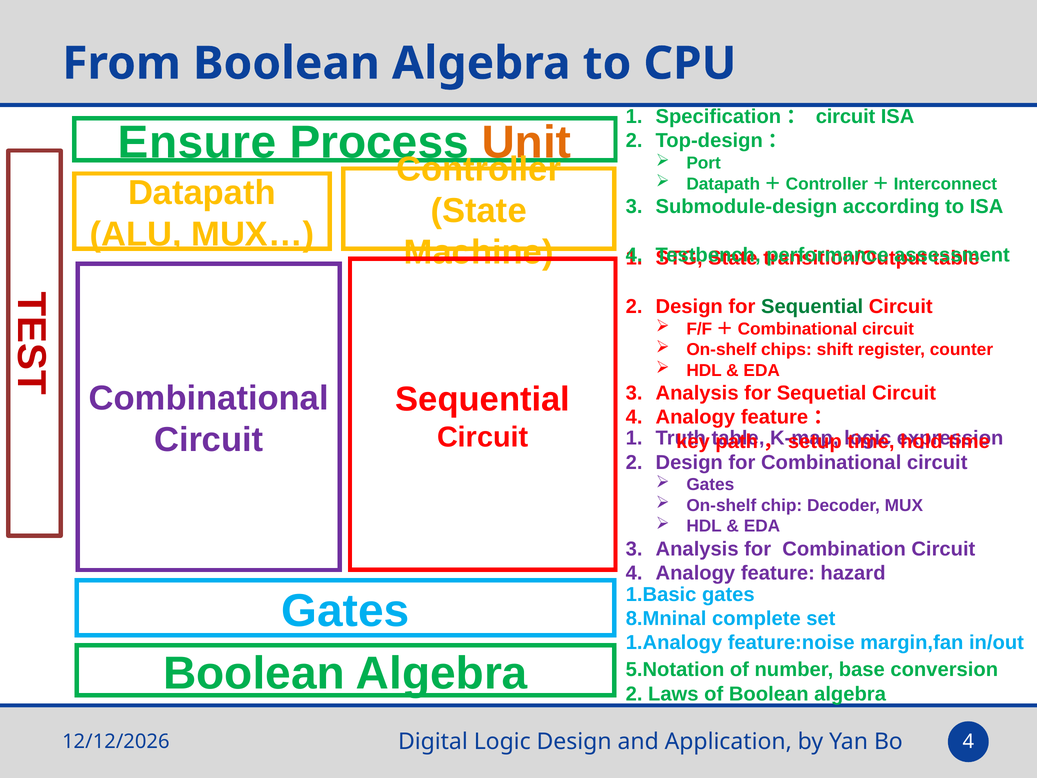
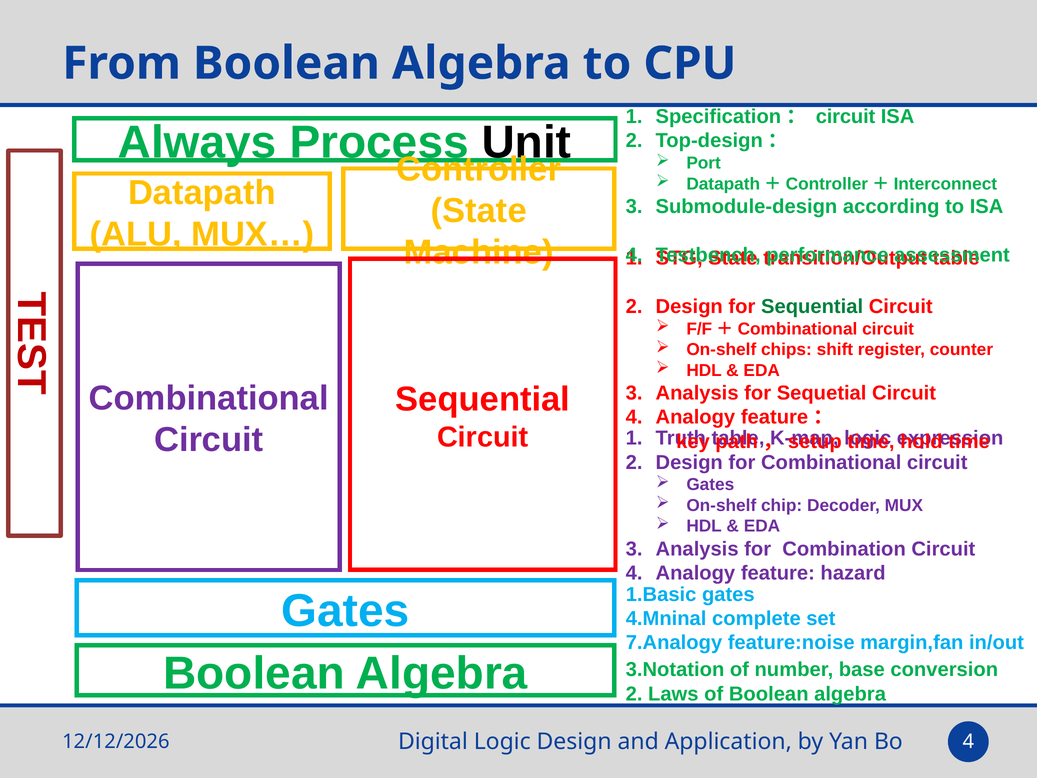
Ensure: Ensure -> Always
Unit colour: orange -> black
8.Mninal: 8.Mninal -> 4.Mninal
1.Analogy: 1.Analogy -> 7.Analogy
5.Notation: 5.Notation -> 3.Notation
